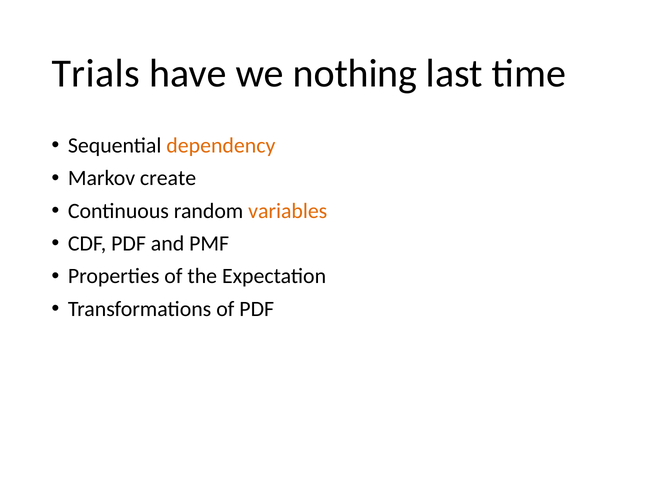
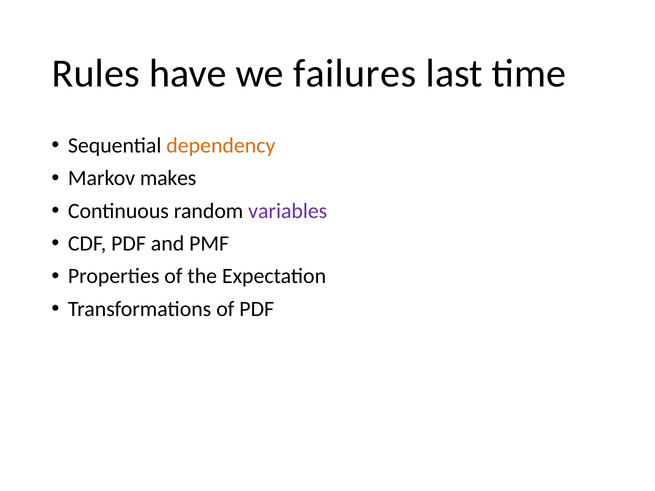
Trials: Trials -> Rules
nothing: nothing -> failures
create: create -> makes
variables colour: orange -> purple
